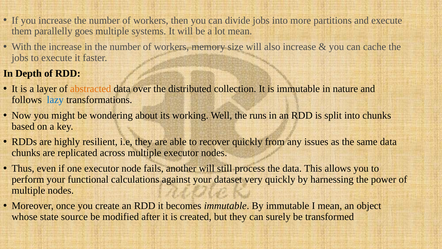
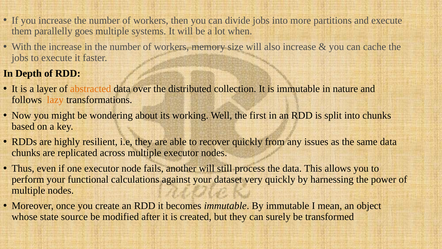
lot mean: mean -> when
lazy colour: blue -> orange
runs: runs -> first
